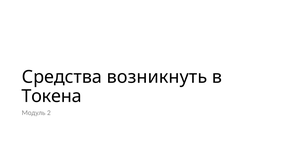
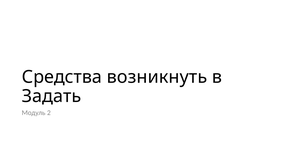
Токена: Токена -> Задать
